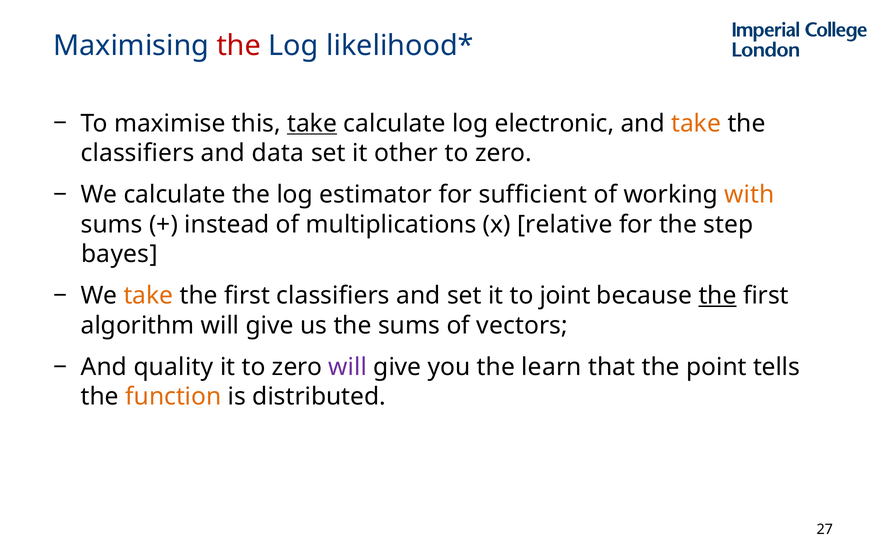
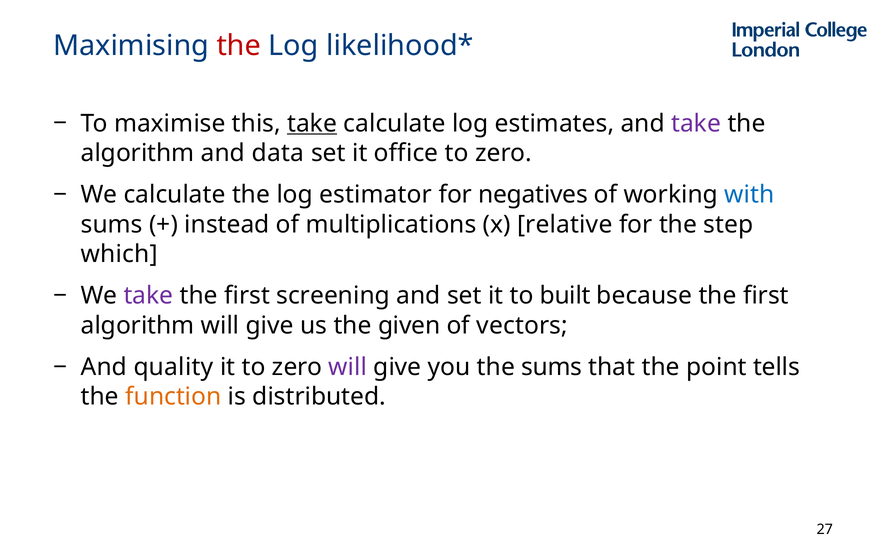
electronic: electronic -> estimates
take at (696, 123) colour: orange -> purple
classifiers at (138, 153): classifiers -> algorithm
other: other -> office
sufficient: sufficient -> negatives
with colour: orange -> blue
bayes: bayes -> which
take at (148, 296) colour: orange -> purple
first classifiers: classifiers -> screening
joint: joint -> built
the at (718, 296) underline: present -> none
the sums: sums -> given
the learn: learn -> sums
